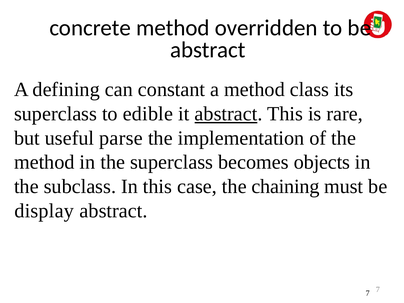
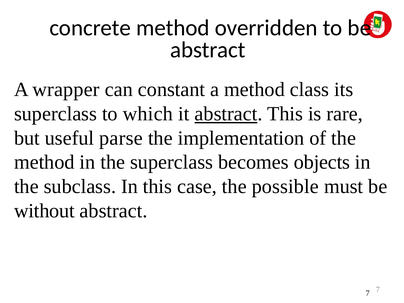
defining: defining -> wrapper
edible: edible -> which
chaining: chaining -> possible
display: display -> without
